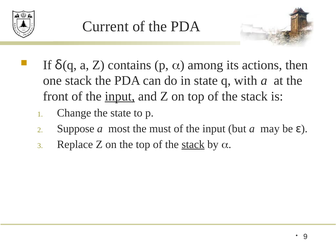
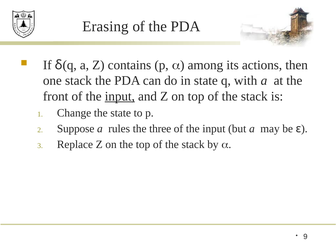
Current: Current -> Erasing
most: most -> rules
must: must -> three
stack at (193, 144) underline: present -> none
